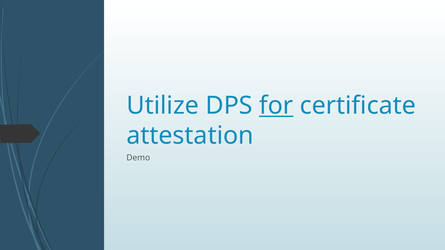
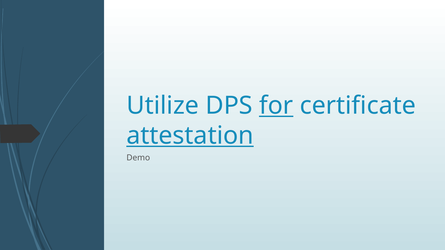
attestation underline: none -> present
